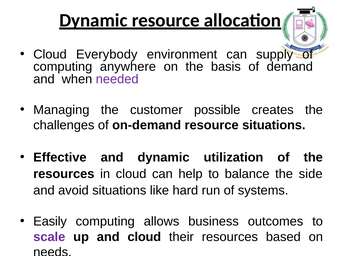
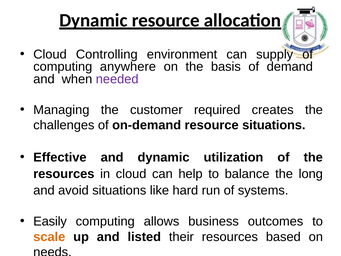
Everybody: Everybody -> Controlling
possible: possible -> required
side: side -> long
scale colour: purple -> orange
and cloud: cloud -> listed
